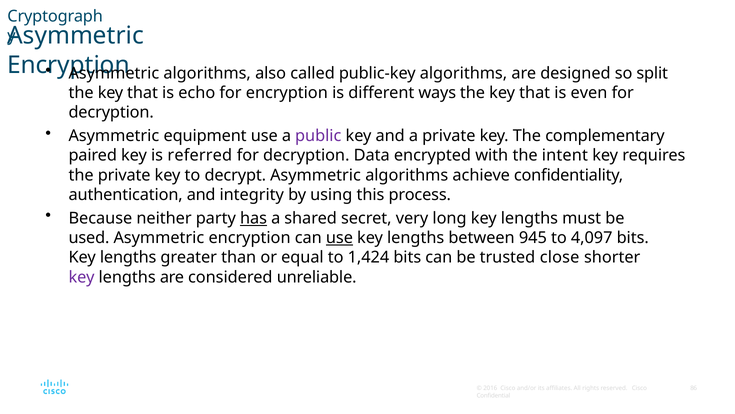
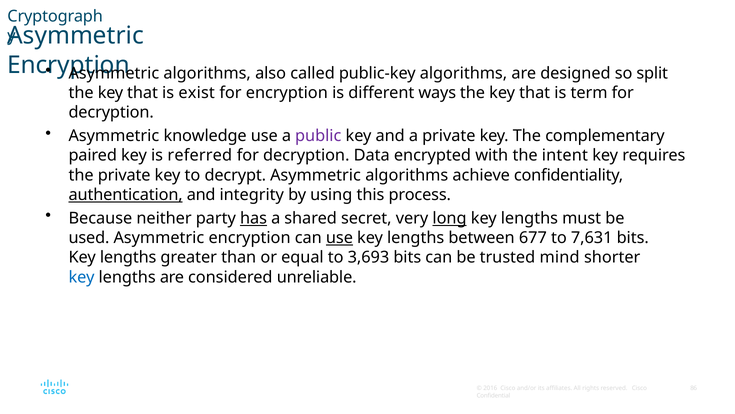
echo: echo -> exist
even: even -> term
equipment: equipment -> knowledge
authentication underline: none -> present
long underline: none -> present
945: 945 -> 677
4,097: 4,097 -> 7,631
1,424: 1,424 -> 3,693
close: close -> mind
key at (82, 277) colour: purple -> blue
